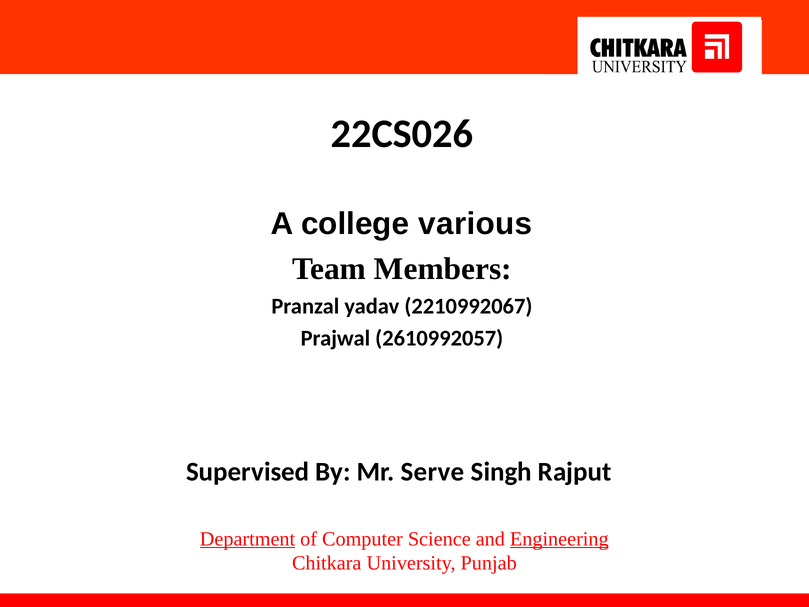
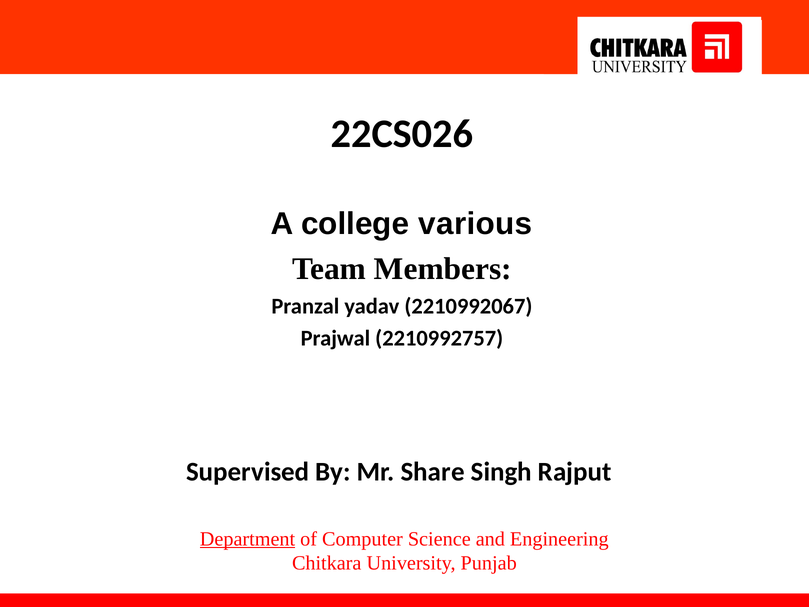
2610992057: 2610992057 -> 2210992757
Serve: Serve -> Share
Engineering underline: present -> none
